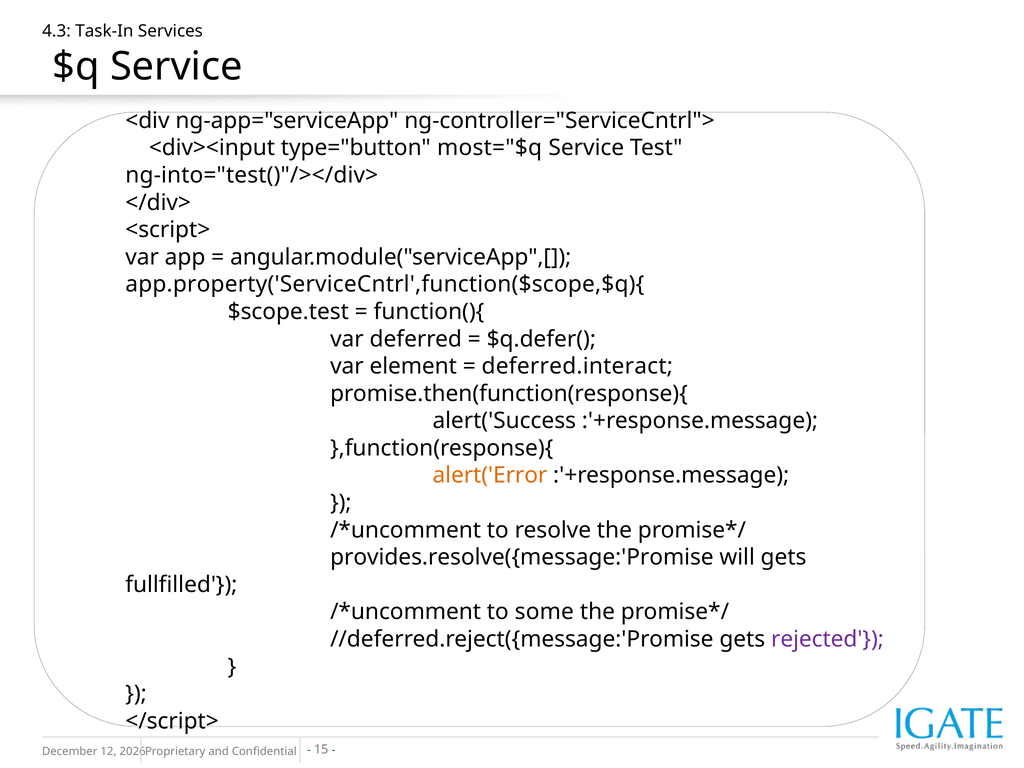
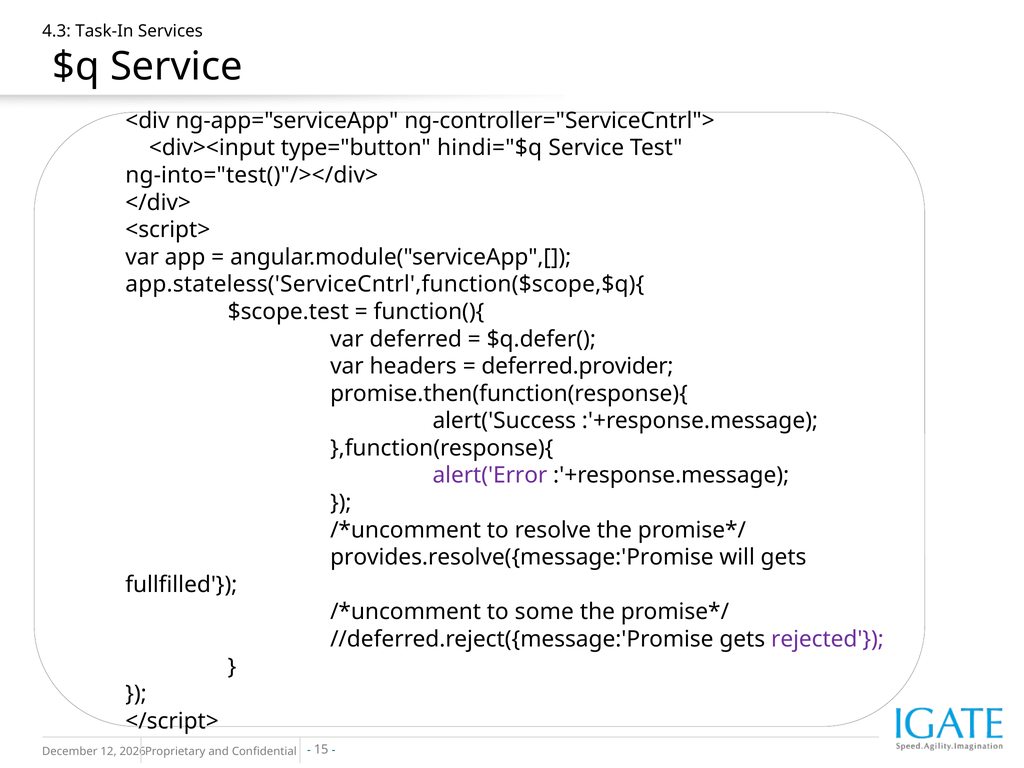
most="$q: most="$q -> hindi="$q
app.property('ServiceCntrl',function($scope,$q){: app.property('ServiceCntrl',function($scope,$q){ -> app.stateless('ServiceCntrl',function($scope,$q){
element: element -> headers
deferred.interact: deferred.interact -> deferred.provider
alert('Error colour: orange -> purple
